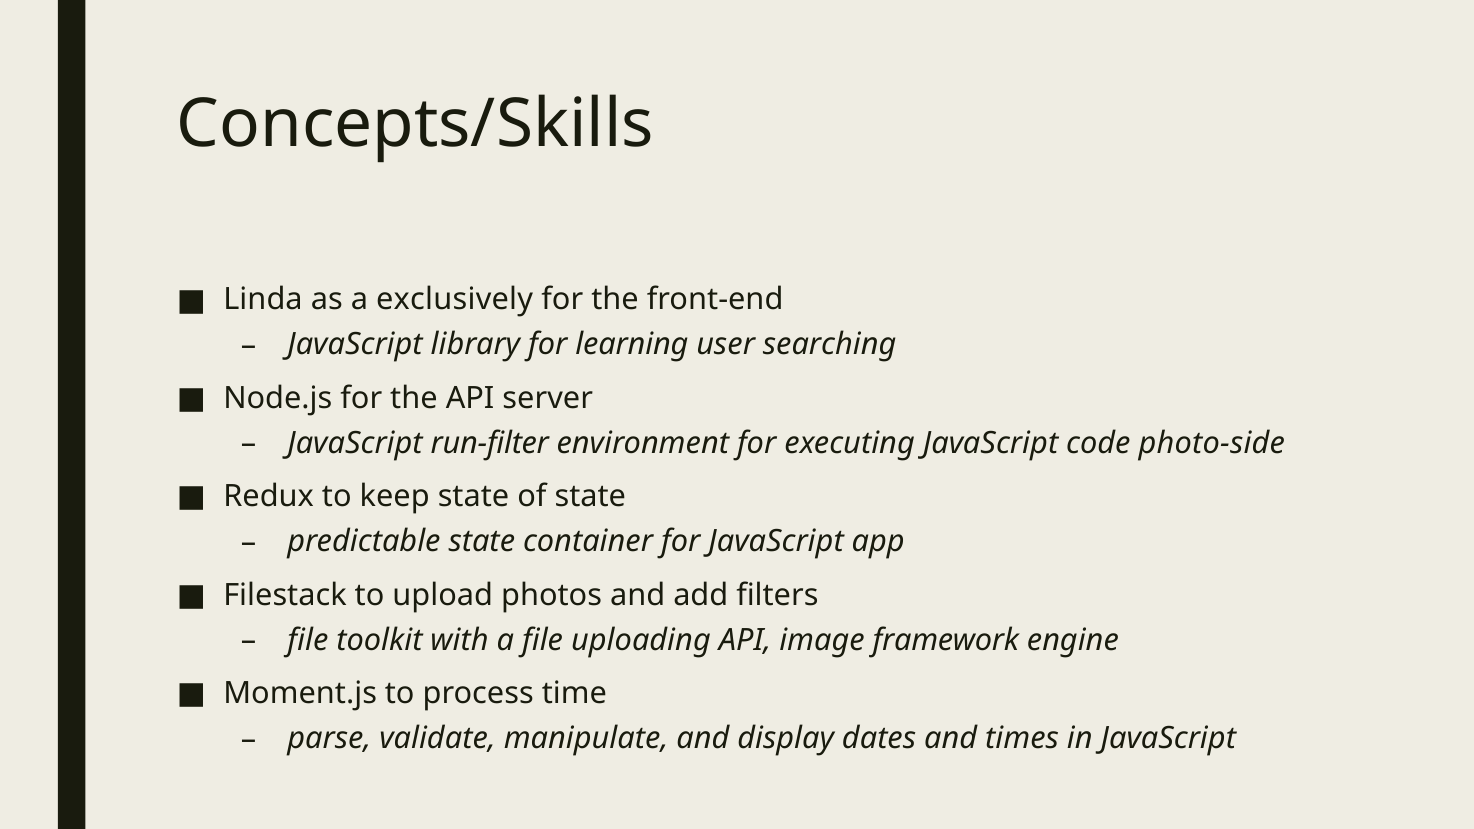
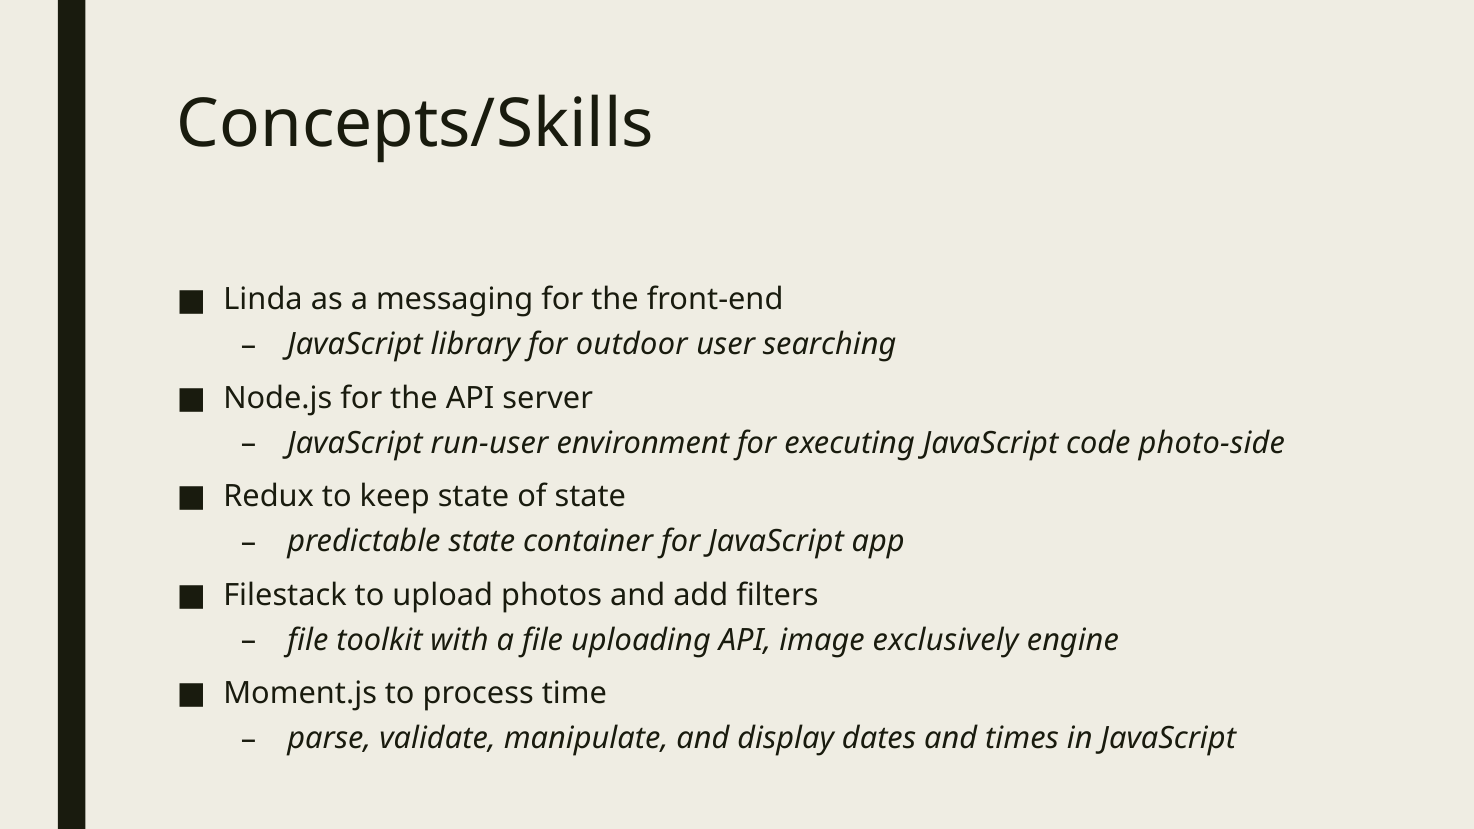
exclusively: exclusively -> messaging
learning: learning -> outdoor
run-filter: run-filter -> run-user
framework: framework -> exclusively
